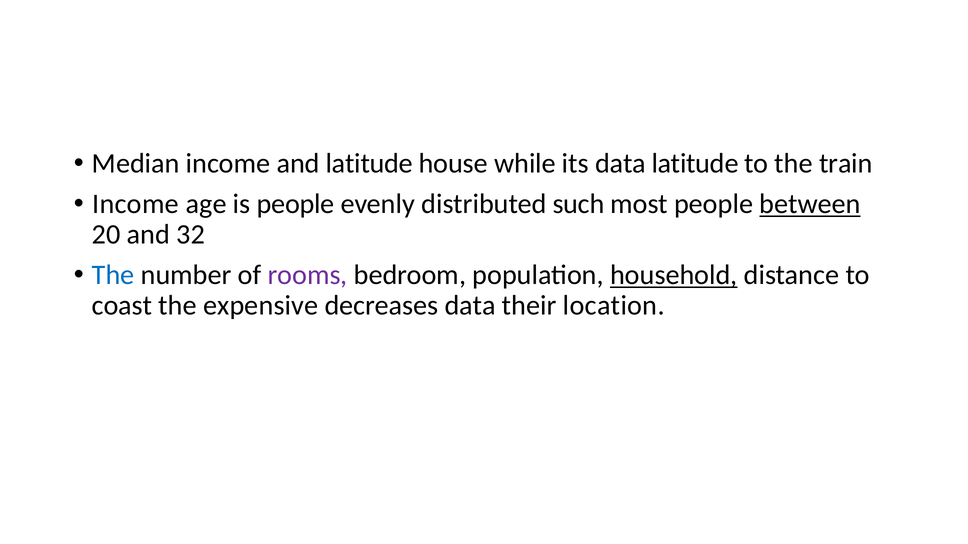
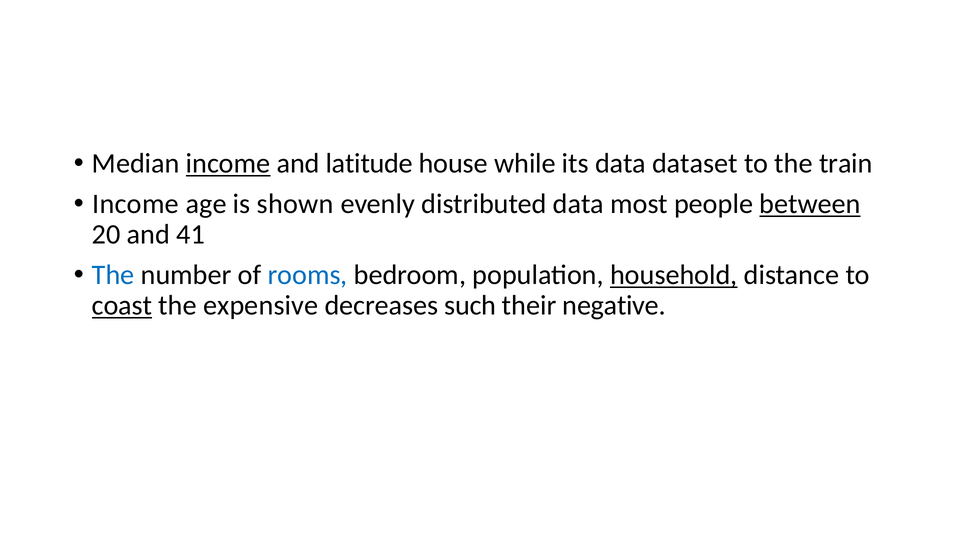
income at (228, 164) underline: none -> present
data latitude: latitude -> dataset
is people: people -> shown
distributed such: such -> data
32: 32 -> 41
rooms colour: purple -> blue
coast underline: none -> present
decreases data: data -> such
location: location -> negative
